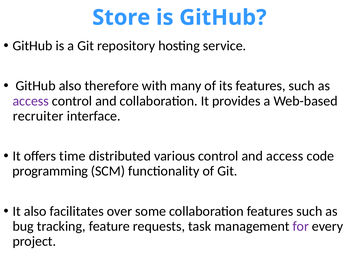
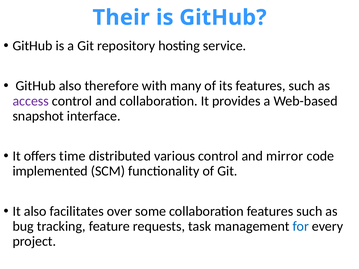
Store: Store -> Their
recruiter: recruiter -> snapshot
and access: access -> mirror
programming: programming -> implemented
for colour: purple -> blue
